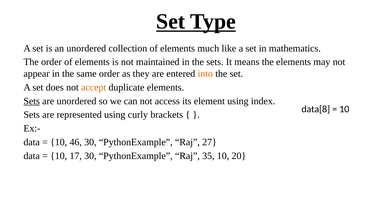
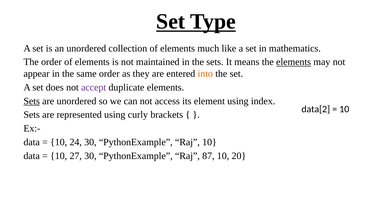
elements at (294, 62) underline: none -> present
accept colour: orange -> purple
data[8: data[8 -> data[2
46: 46 -> 24
Raj 27: 27 -> 10
17: 17 -> 27
35: 35 -> 87
